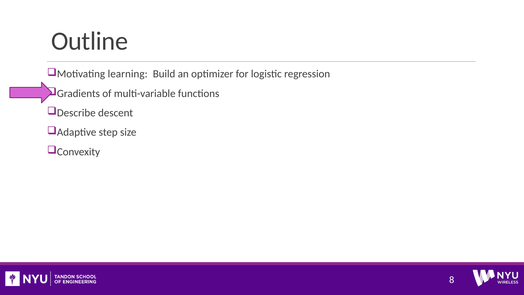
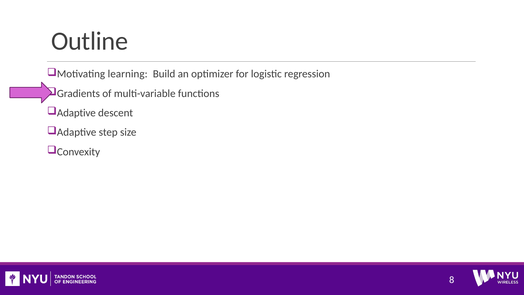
Describe at (76, 113): Describe -> Adaptive
